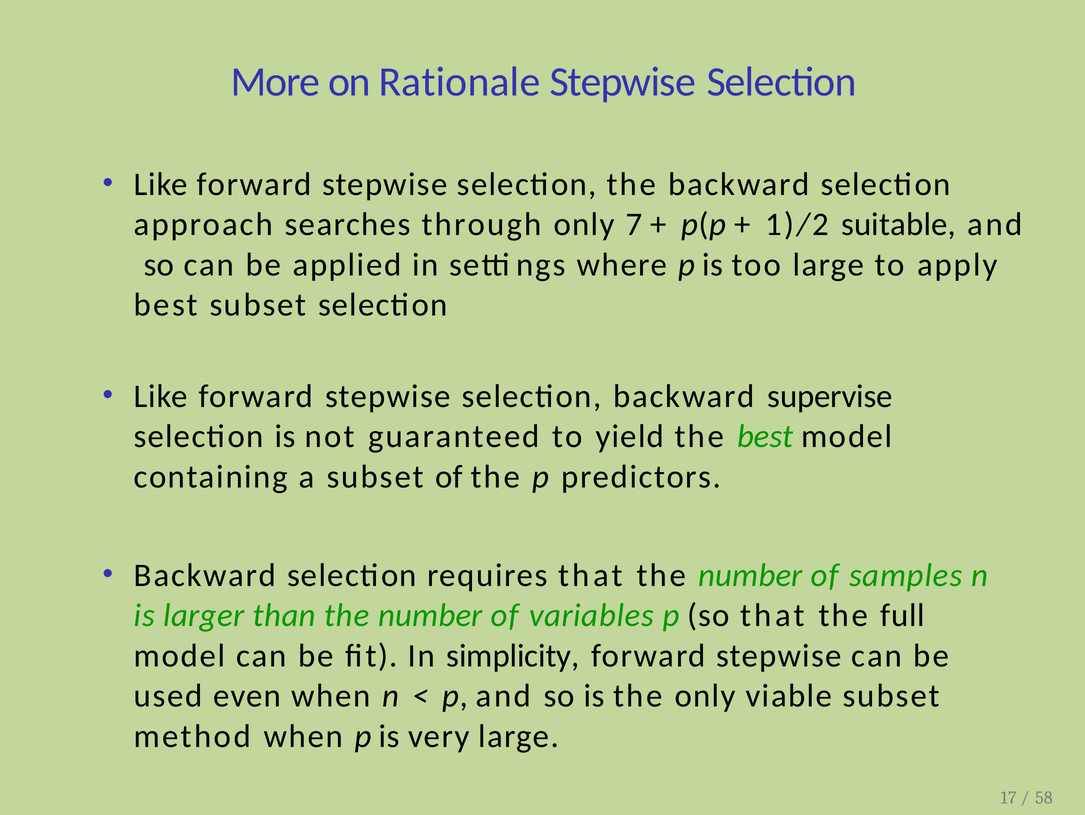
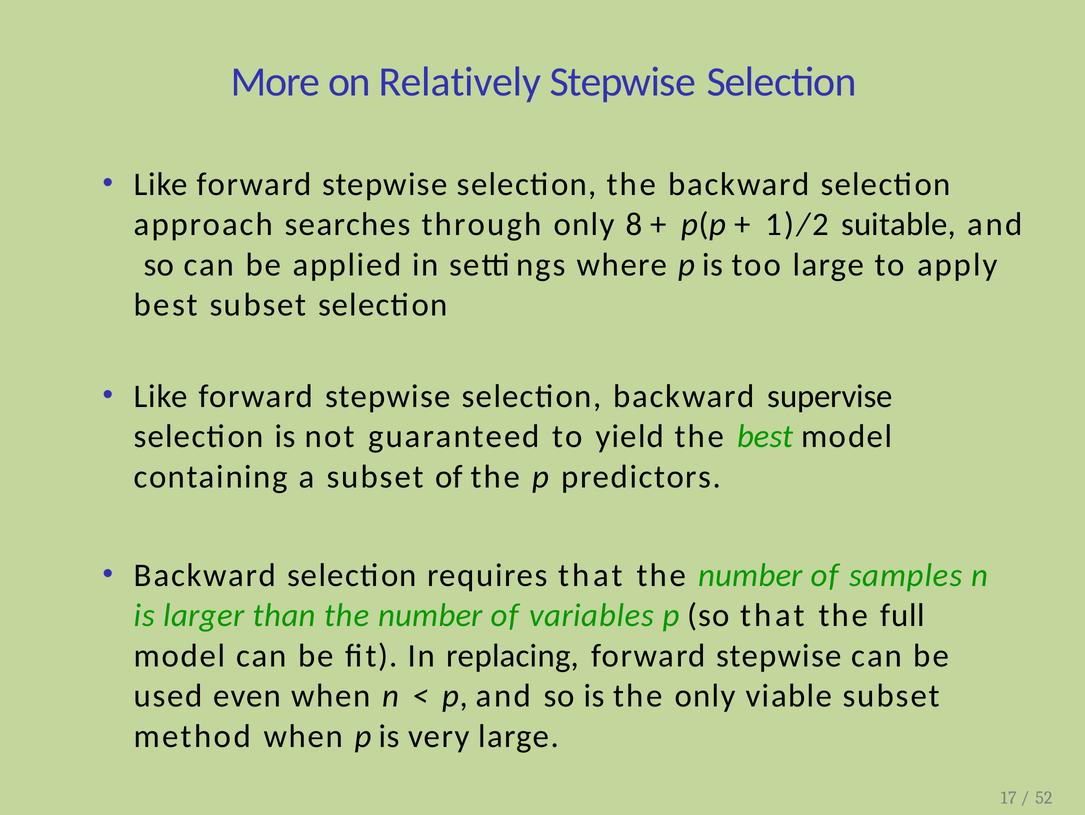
Rationale: Rationale -> Relatively
7: 7 -> 8
simplicity: simplicity -> replacing
58: 58 -> 52
